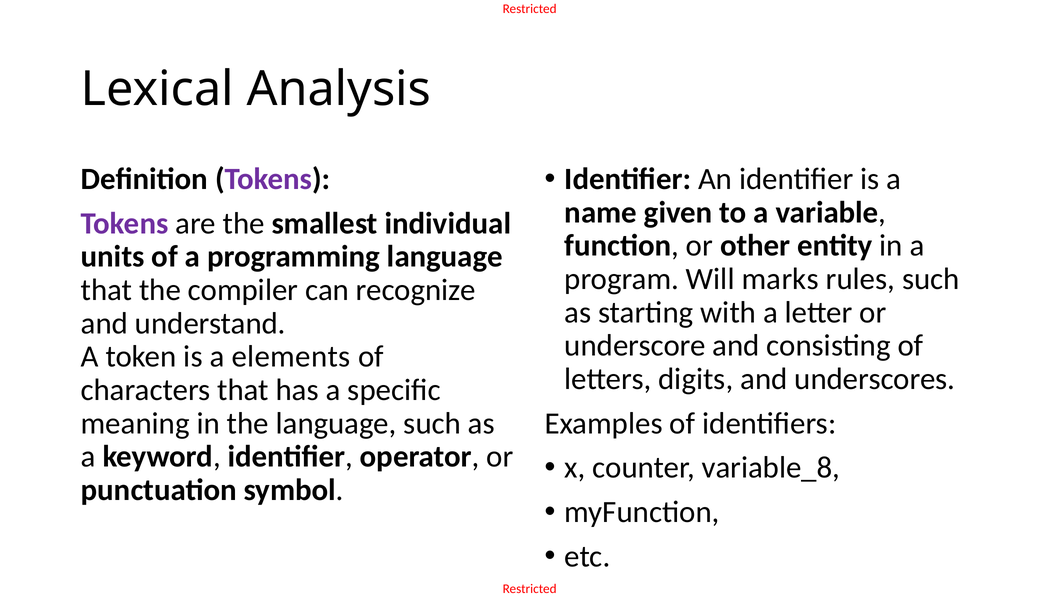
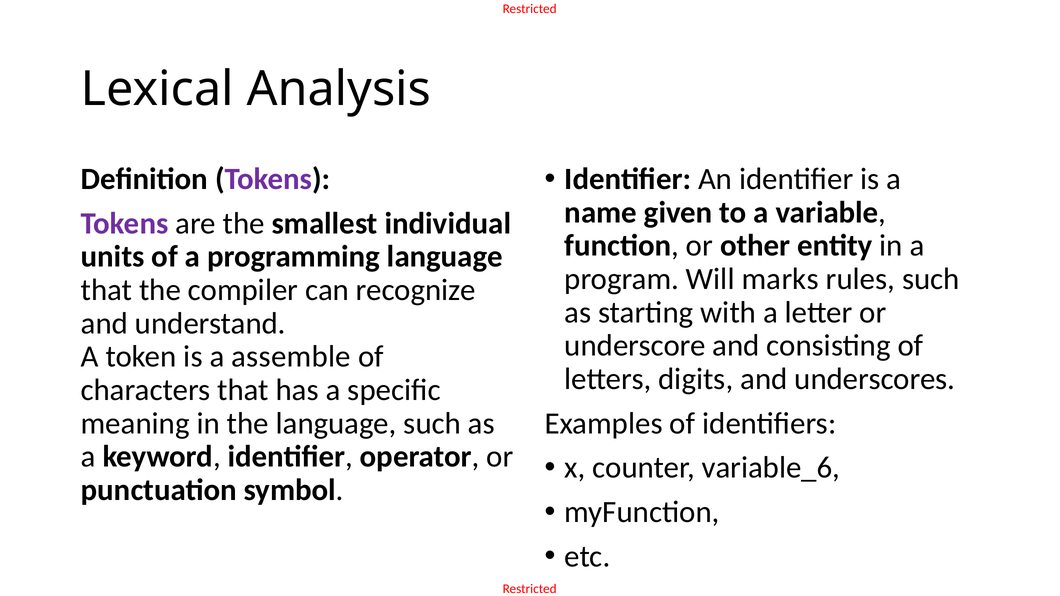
elements: elements -> assemble
variable_8: variable_8 -> variable_6
